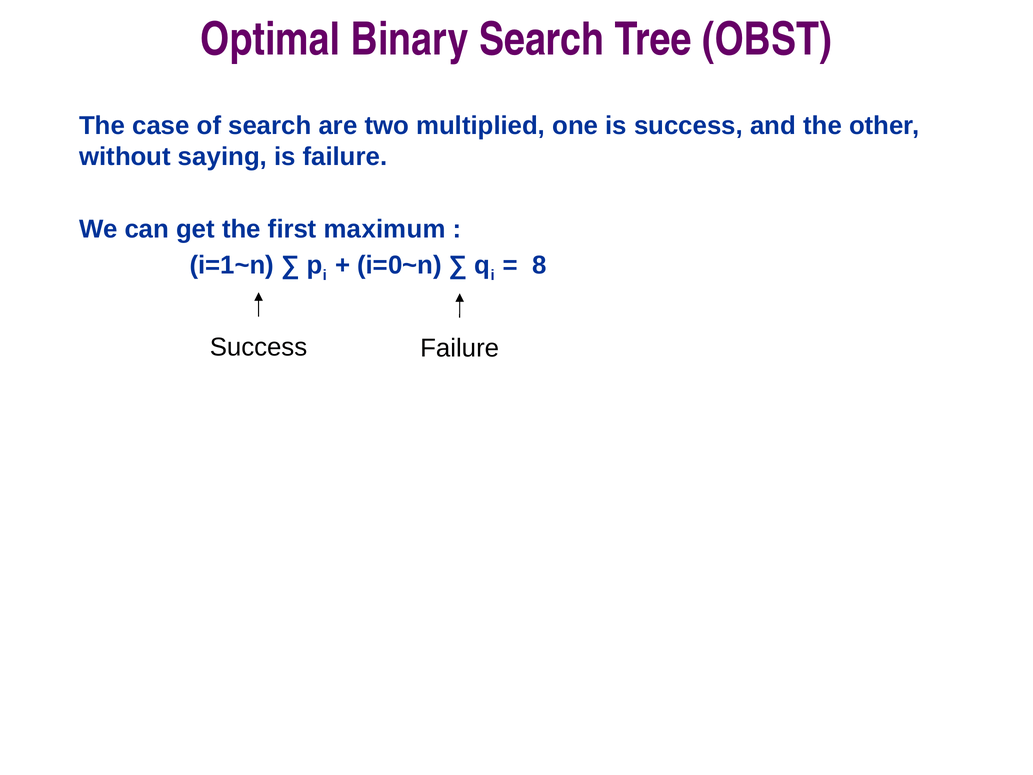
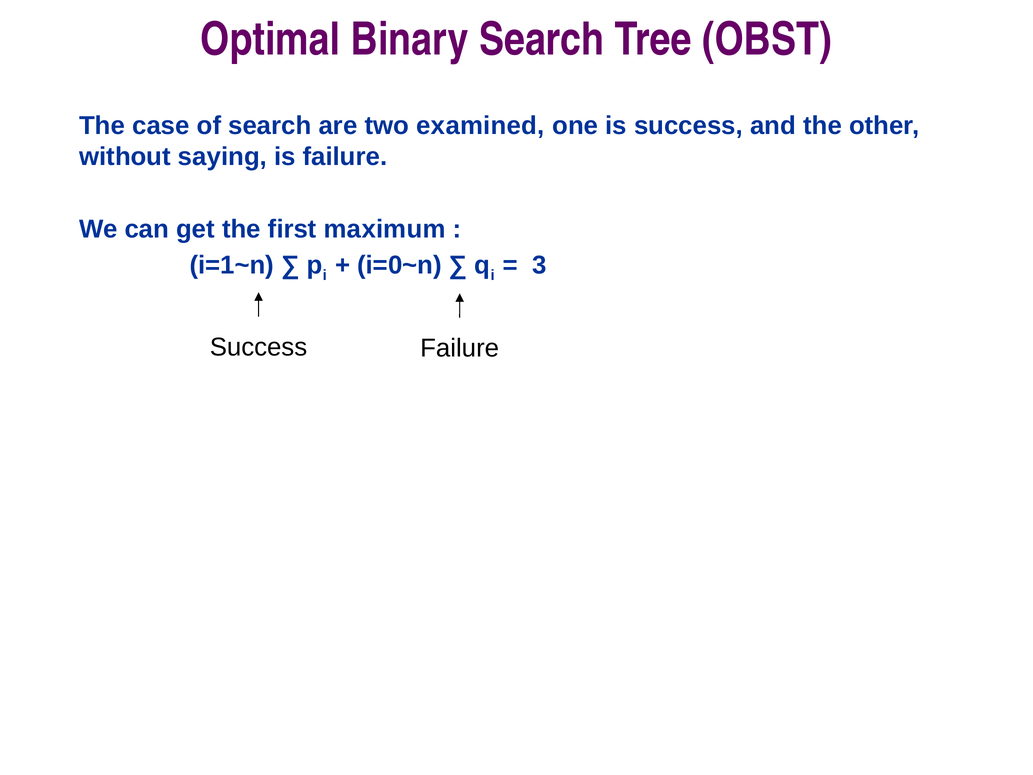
multiplied: multiplied -> examined
8: 8 -> 3
